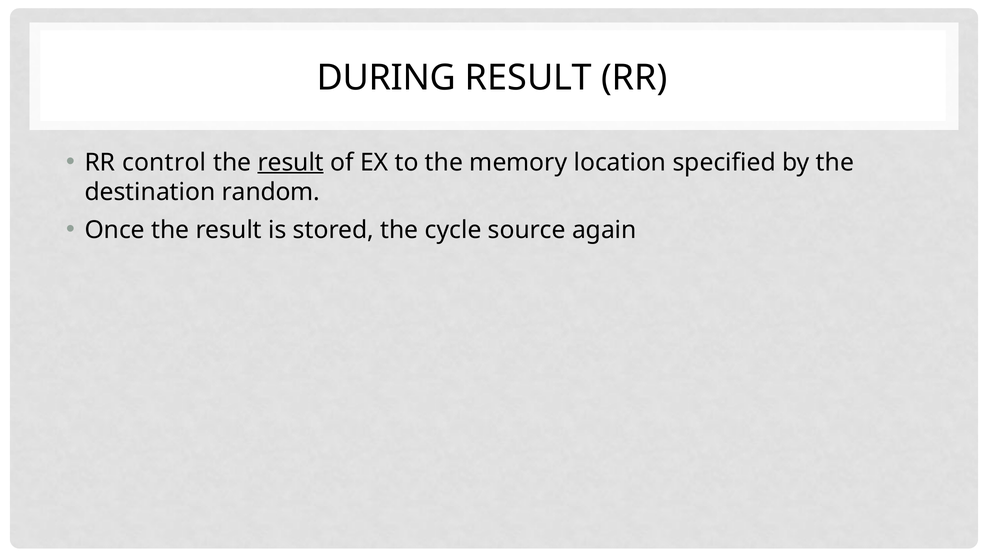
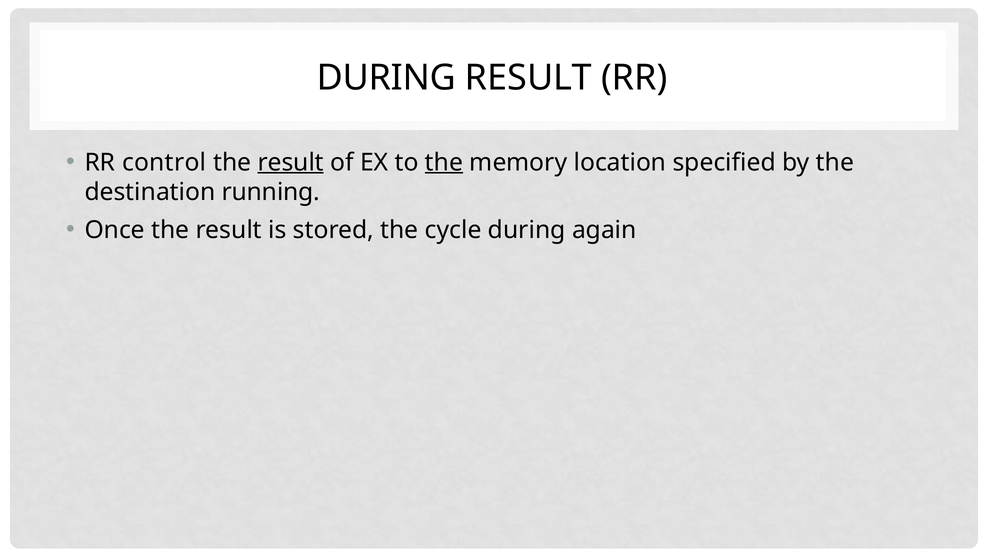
the at (444, 162) underline: none -> present
random: random -> running
cycle source: source -> during
